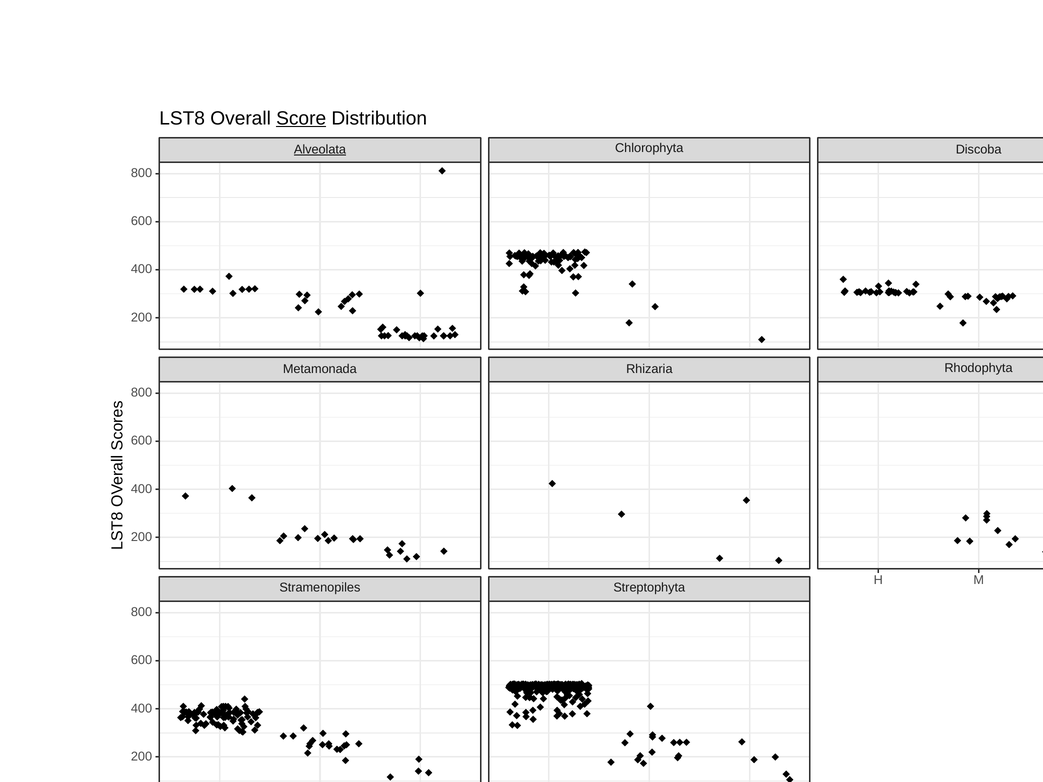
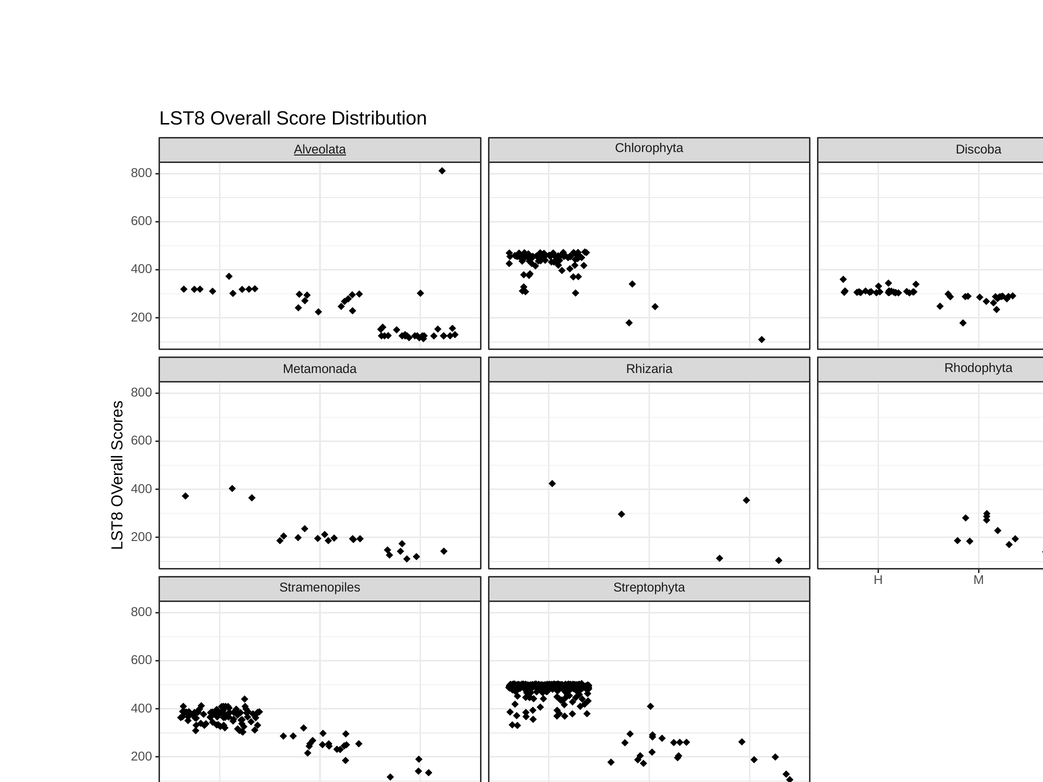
Score underline: present -> none
